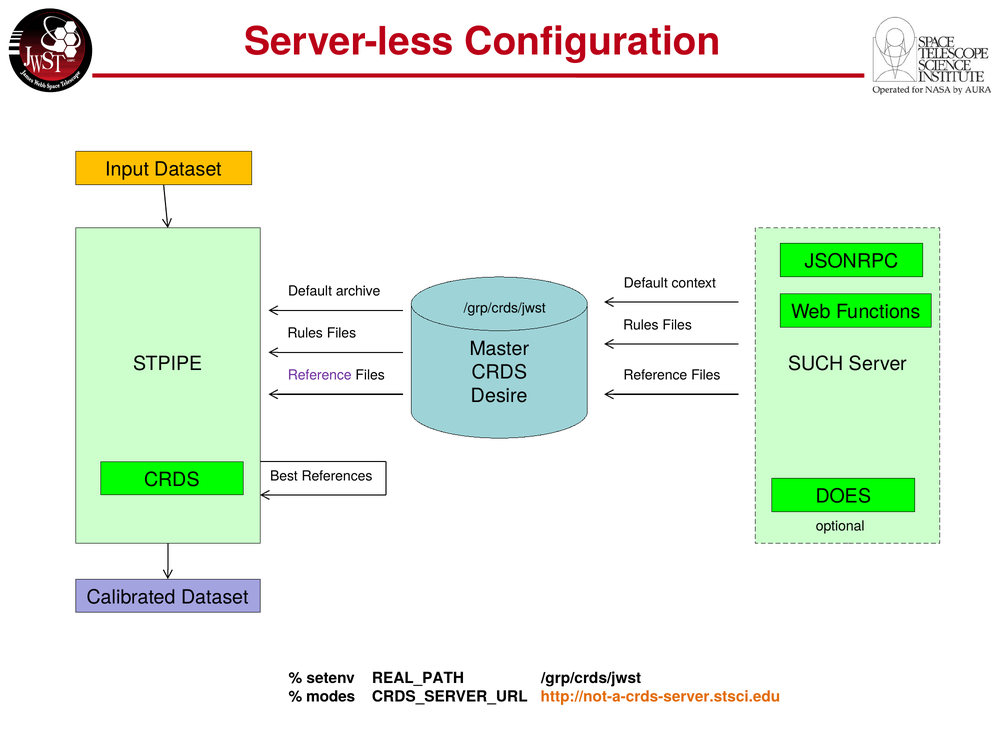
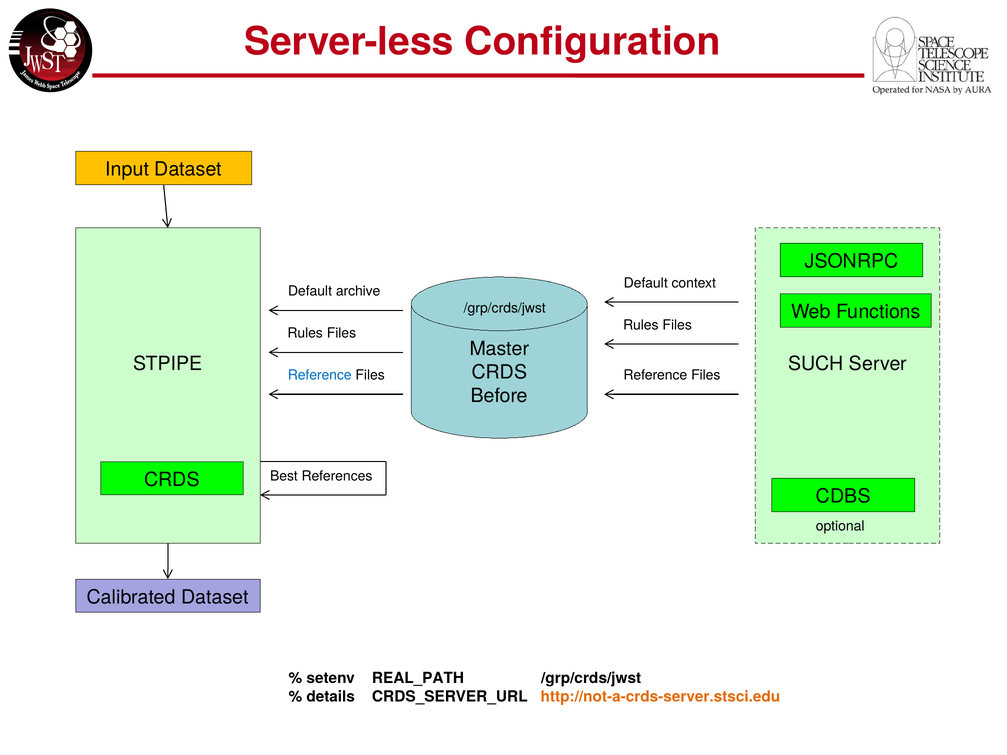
Reference at (320, 375) colour: purple -> blue
Desire: Desire -> Before
DOES: DOES -> CDBS
modes: modes -> details
